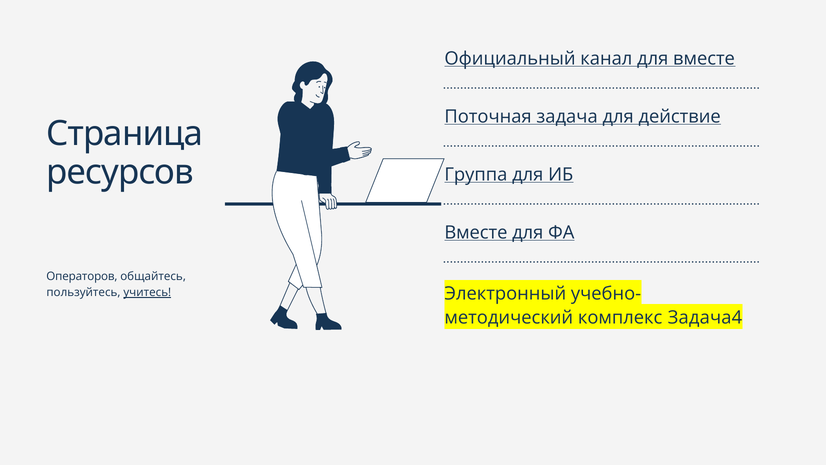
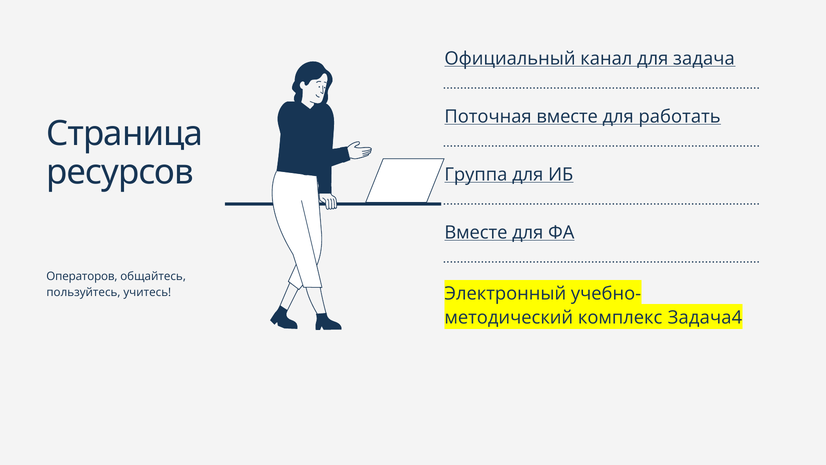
для вместе: вместе -> задача
Поточная задача: задача -> вместе
действие: действие -> работать
учитесь underline: present -> none
